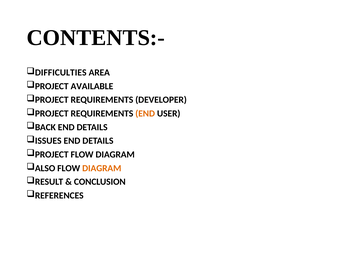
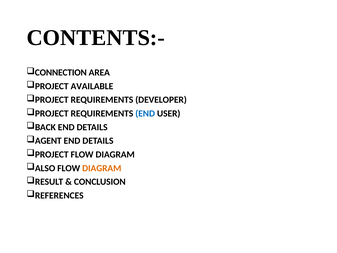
DIFFICULTIES: DIFFICULTIES -> CONNECTION
END at (145, 113) colour: orange -> blue
ISSUES: ISSUES -> AGENT
